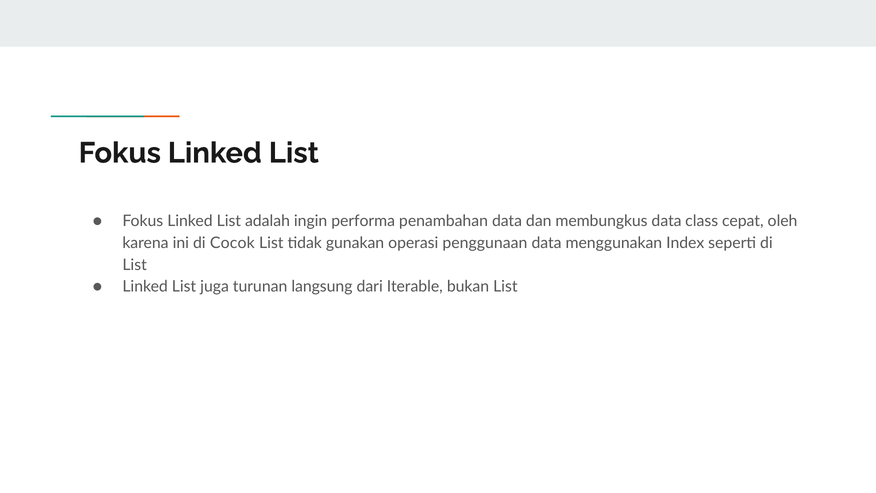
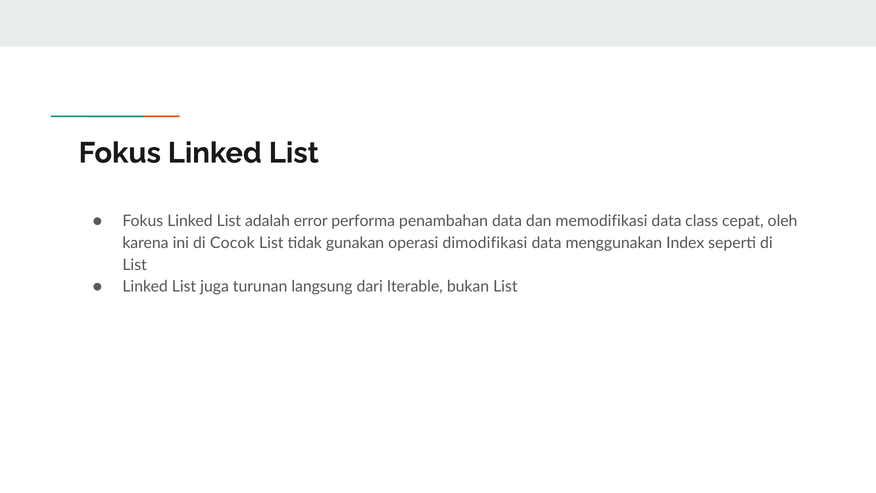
ingin: ingin -> error
membungkus: membungkus -> memodifikasi
penggunaan: penggunaan -> dimodifikasi
